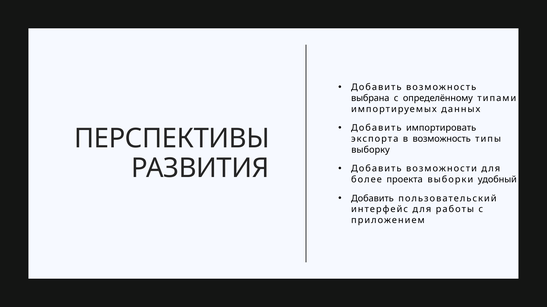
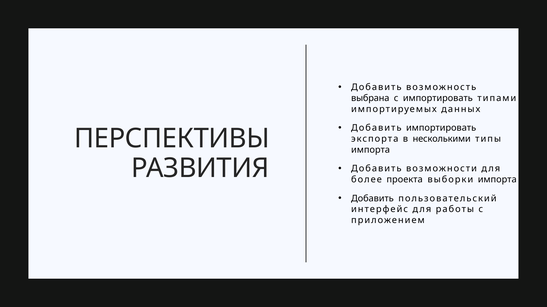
с определённому: определённому -> импортировать
в возможность: возможность -> несколькими
выборку at (371, 150): выборку -> импорта
выборки удобный: удобный -> импорта
